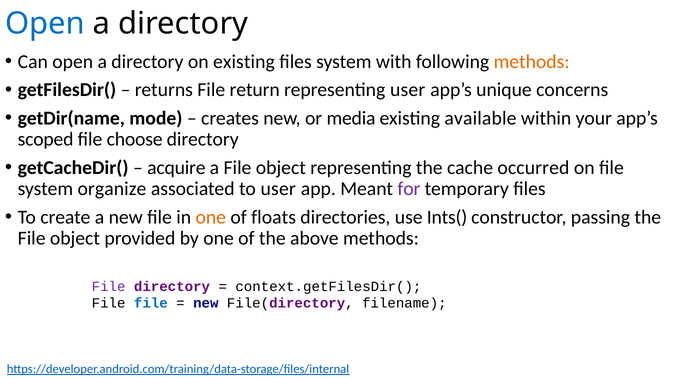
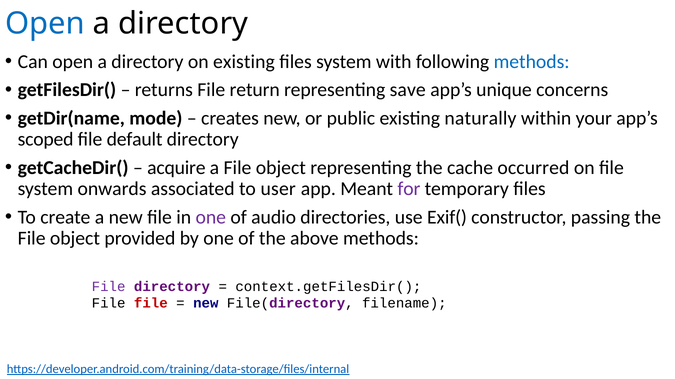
methods at (532, 62) colour: orange -> blue
representing user: user -> save
media: media -> public
available: available -> naturally
choose: choose -> default
organize: organize -> onwards
one at (211, 217) colour: orange -> purple
floats: floats -> audio
Ints(: Ints( -> Exif(
file at (151, 304) colour: blue -> red
